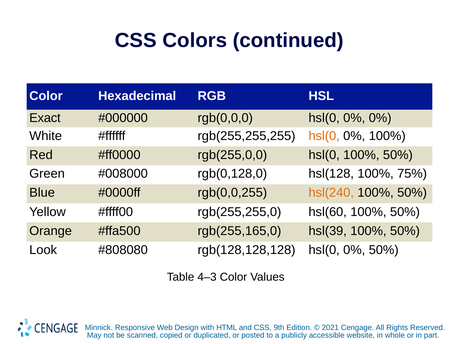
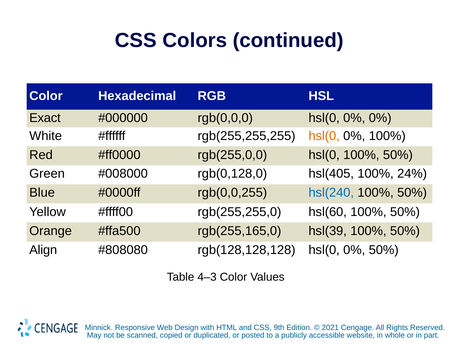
hsl(128: hsl(128 -> hsl(405
75%: 75% -> 24%
hsl(240 colour: orange -> blue
Look: Look -> Align
